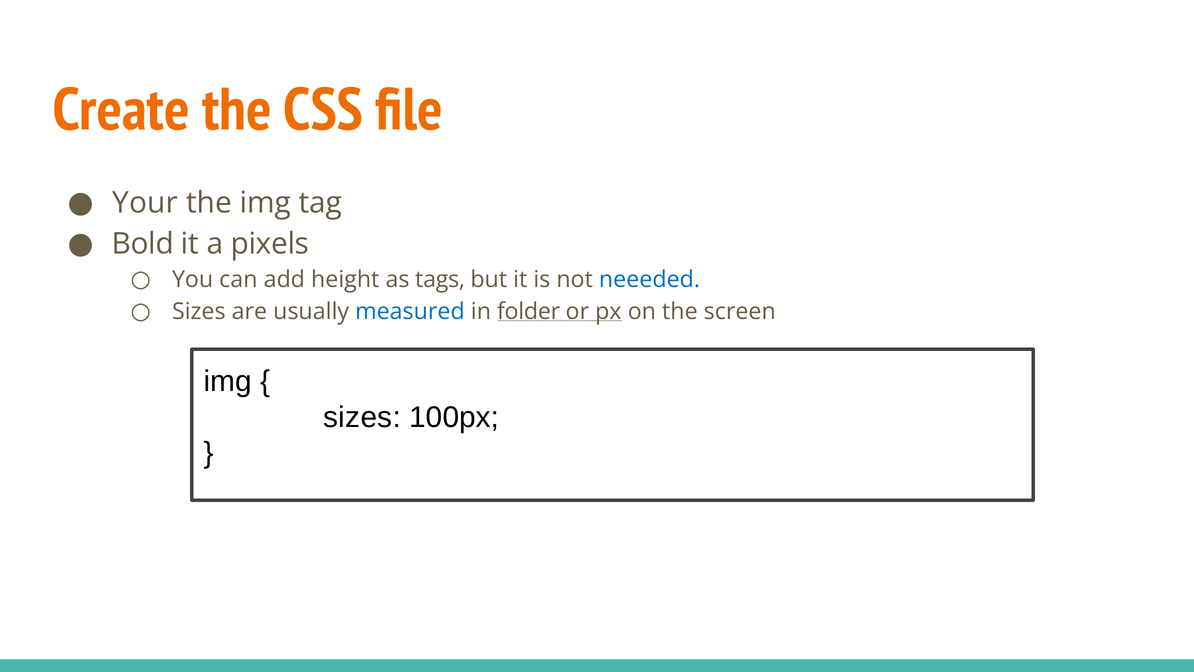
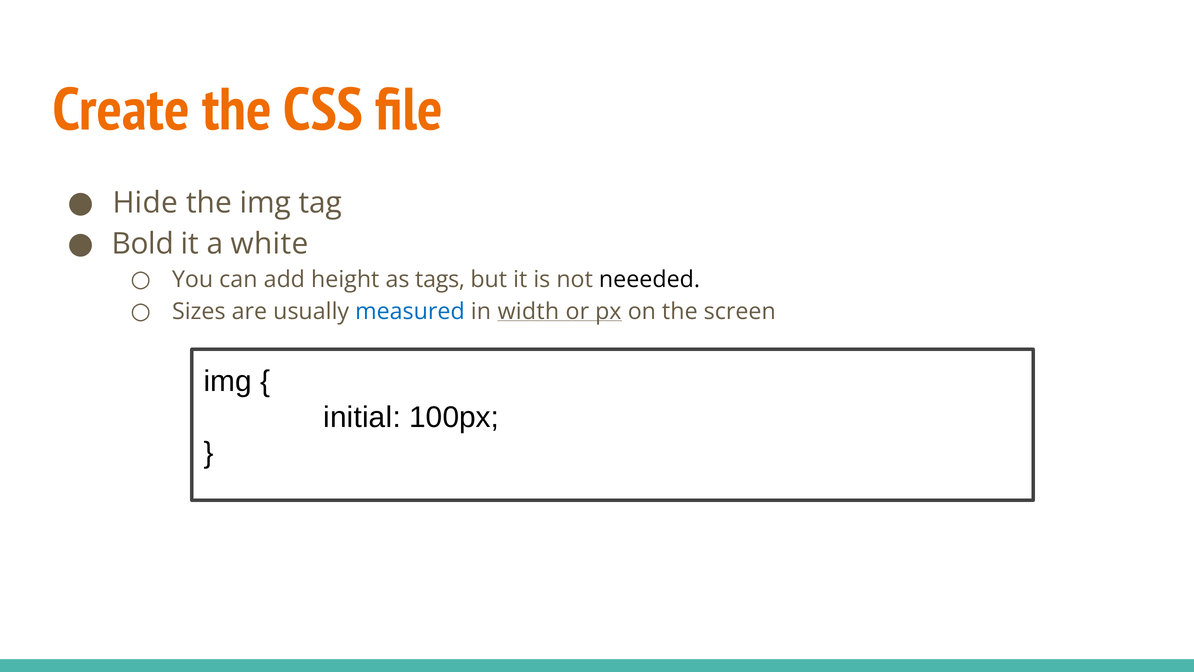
Your: Your -> Hide
pixels: pixels -> white
neeeded colour: blue -> black
folder: folder -> width
sizes at (362, 417): sizes -> initial
